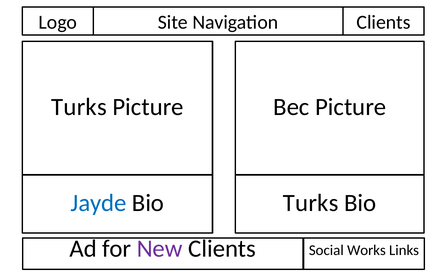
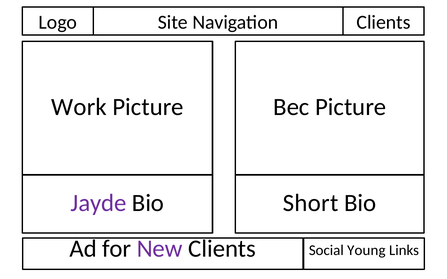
Turks at (79, 107): Turks -> Work
Jayde colour: blue -> purple
Bio Turks: Turks -> Short
Works: Works -> Young
